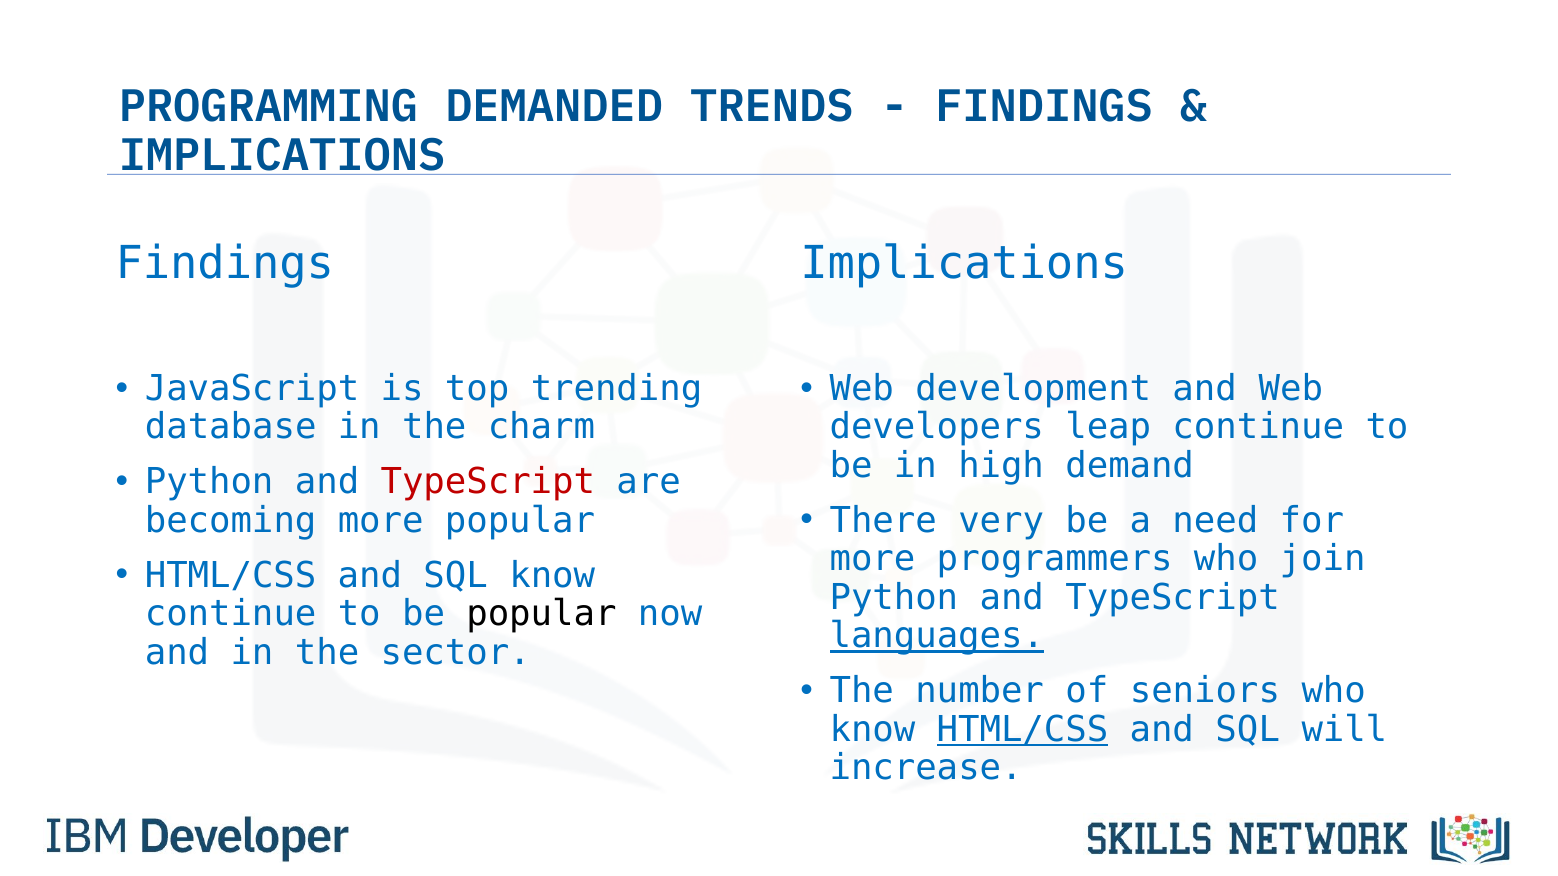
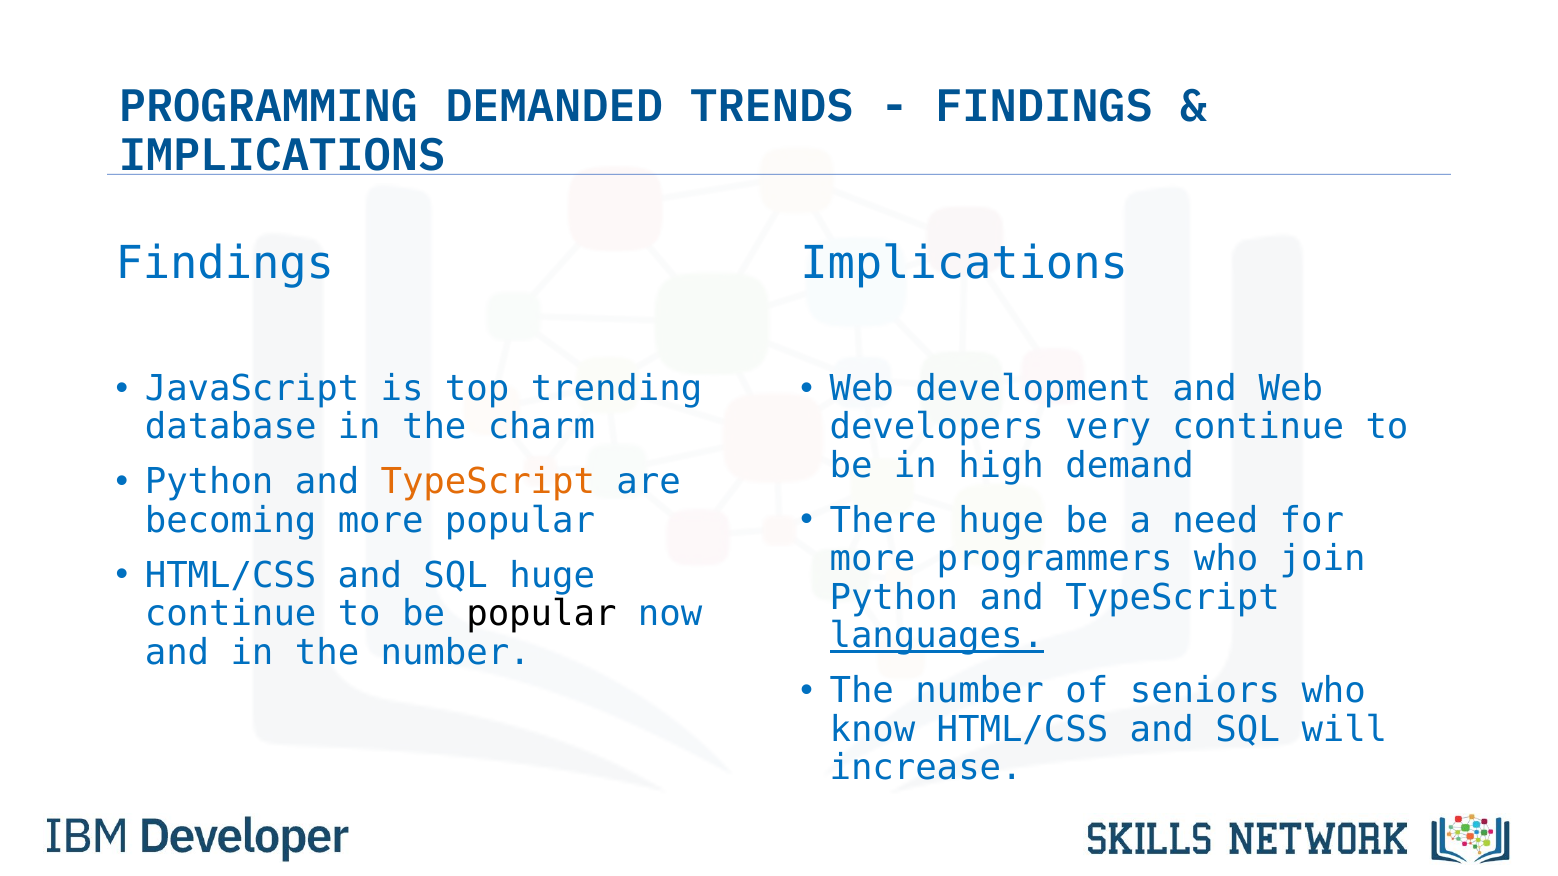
leap: leap -> very
TypeScript at (488, 482) colour: red -> orange
There very: very -> huge
SQL know: know -> huge
in the sector: sector -> number
HTML/CSS at (1023, 730) underline: present -> none
